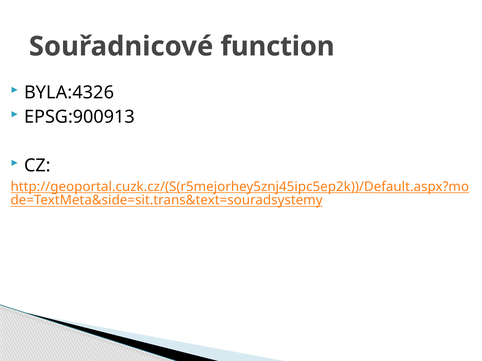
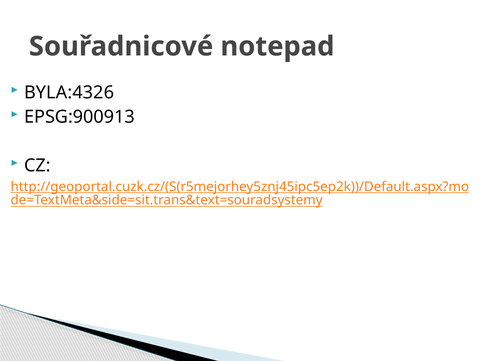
function: function -> notepad
